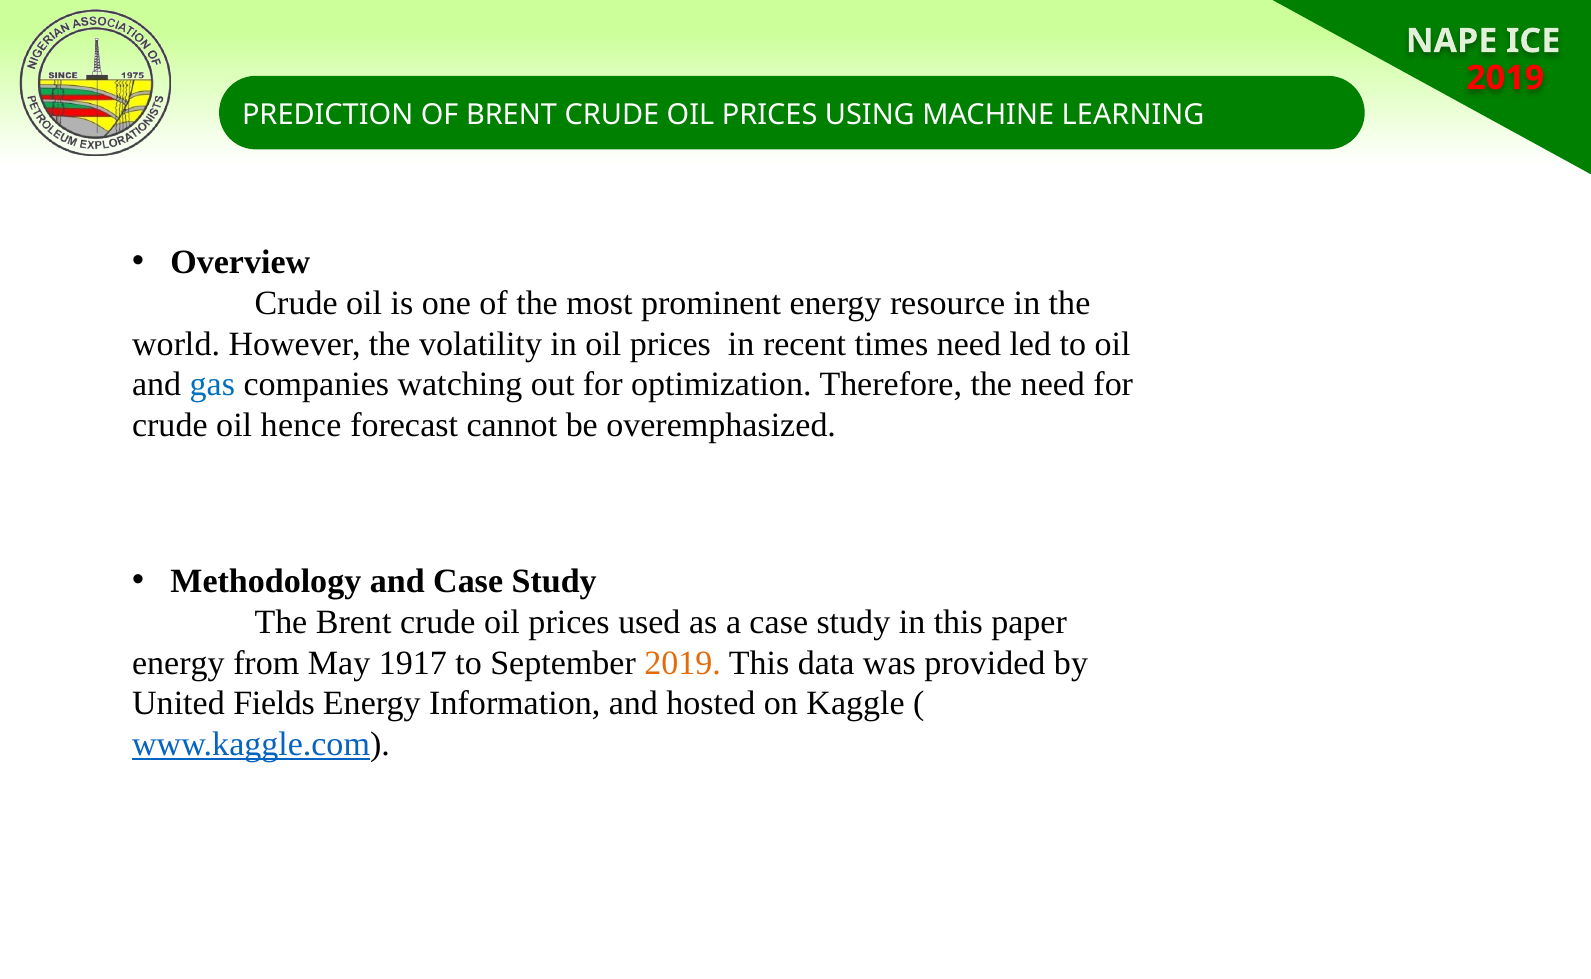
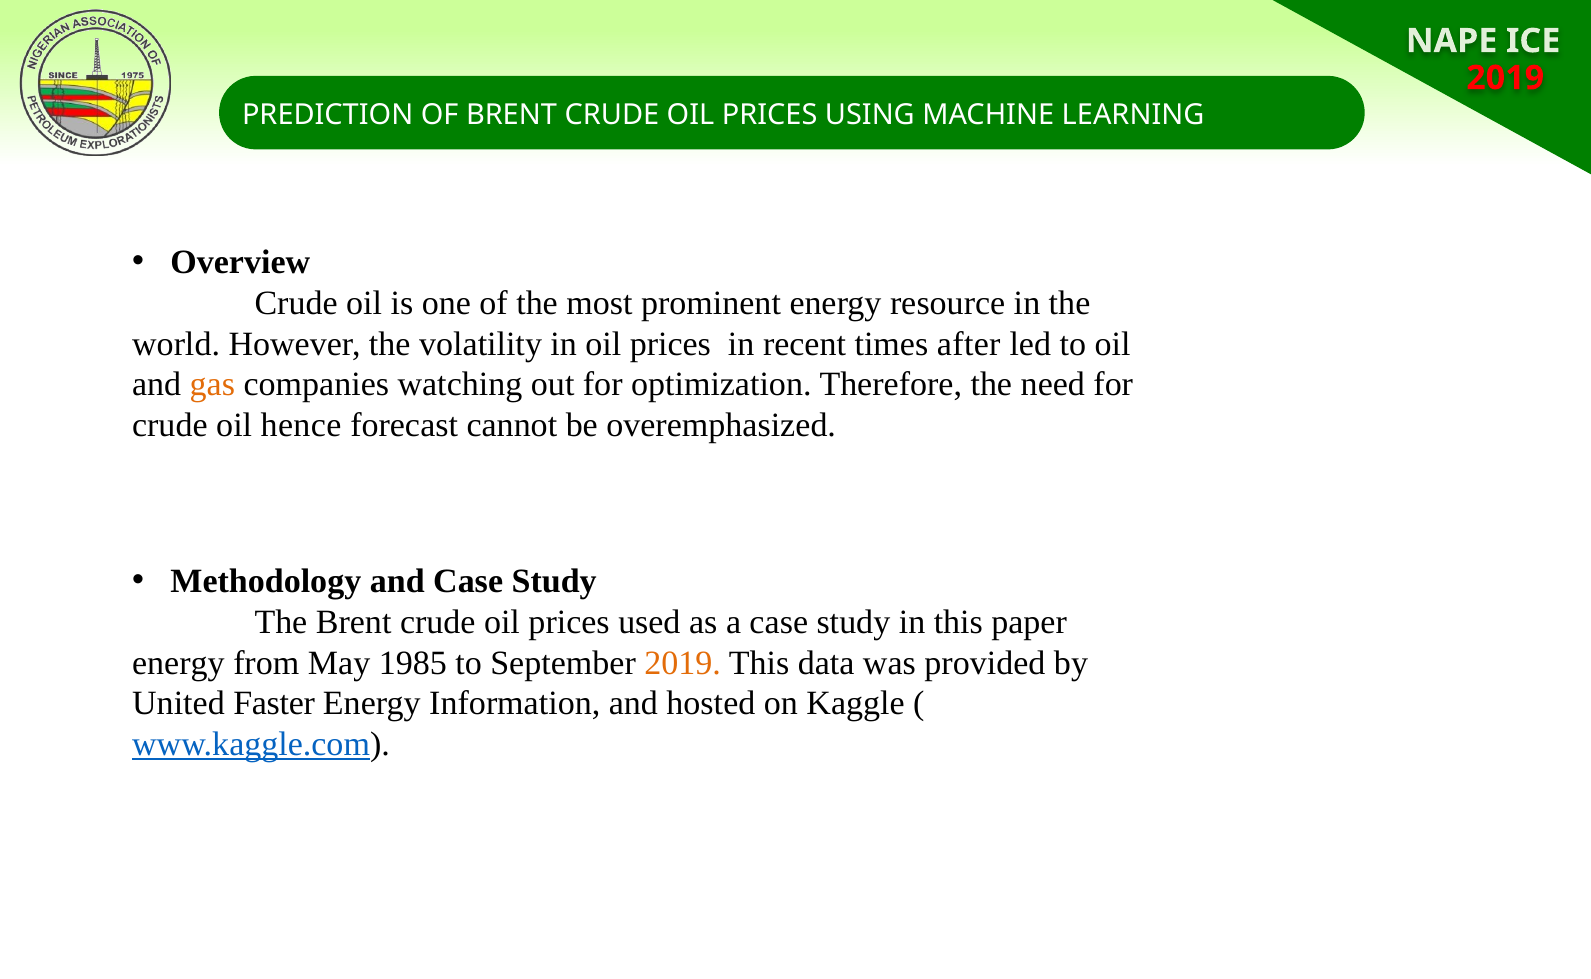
times need: need -> after
gas colour: blue -> orange
1917: 1917 -> 1985
Fields: Fields -> Faster
